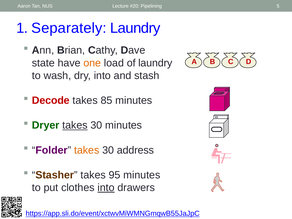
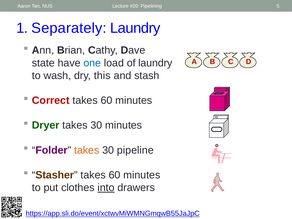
one colour: orange -> blue
dry into: into -> this
Decode: Decode -> Correct
85 at (107, 100): 85 -> 60
takes at (75, 125) underline: present -> none
address: address -> pipeline
Stasher takes 95: 95 -> 60
